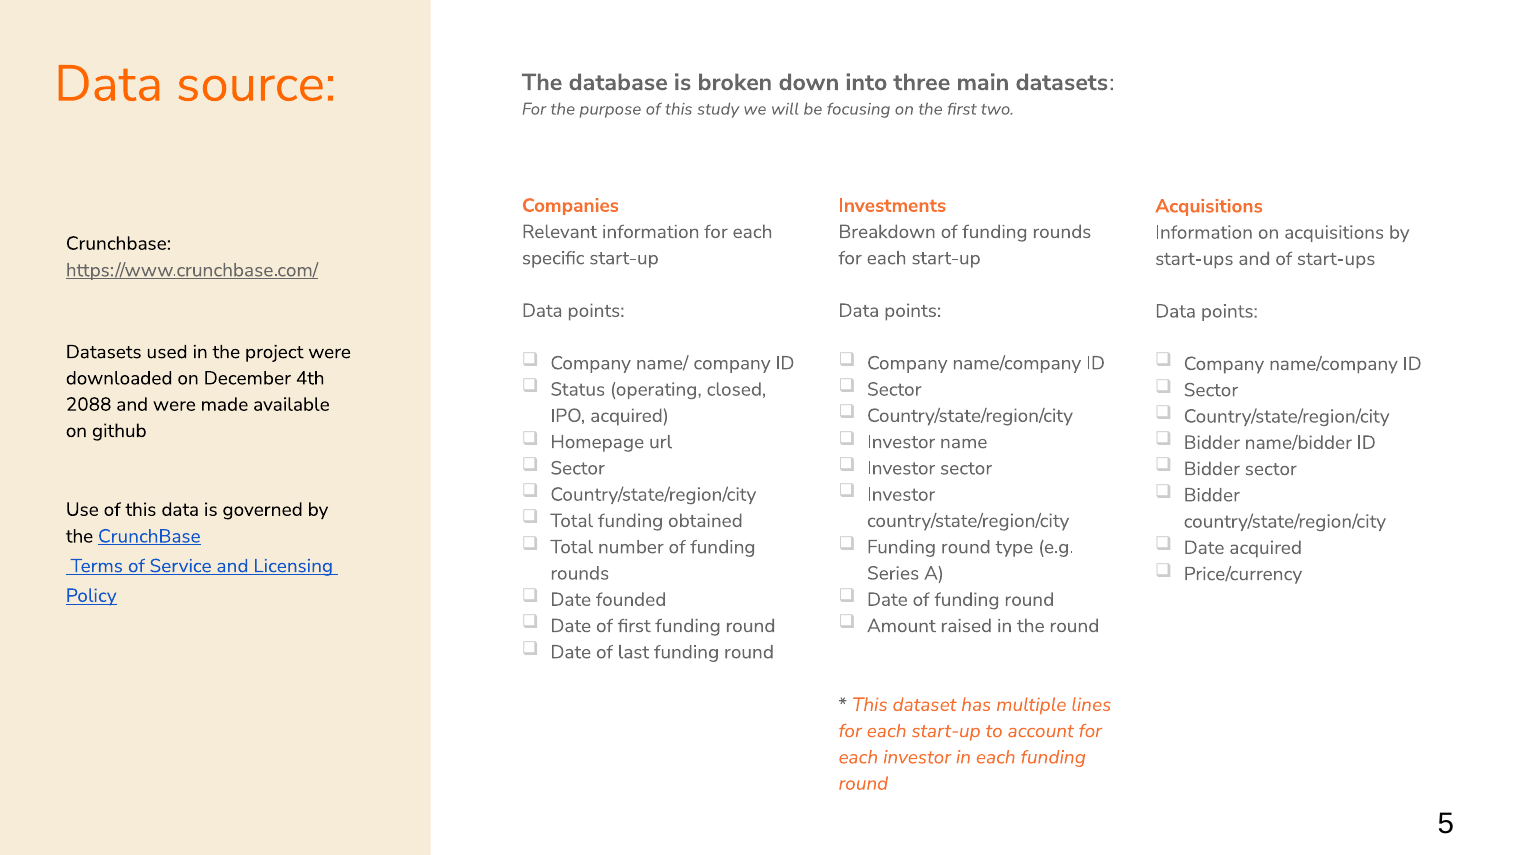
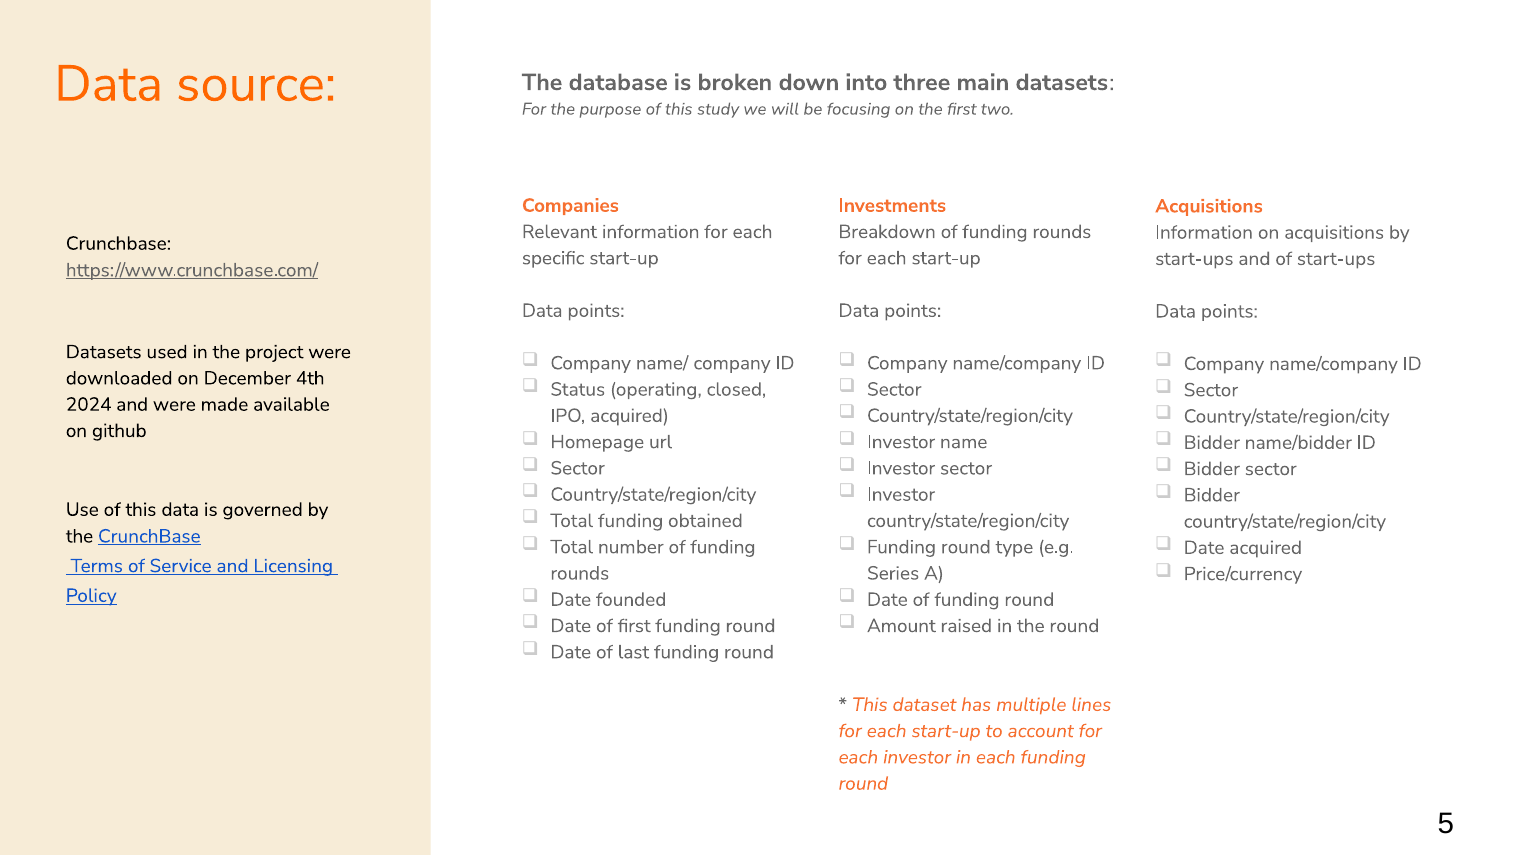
2088: 2088 -> 2024
